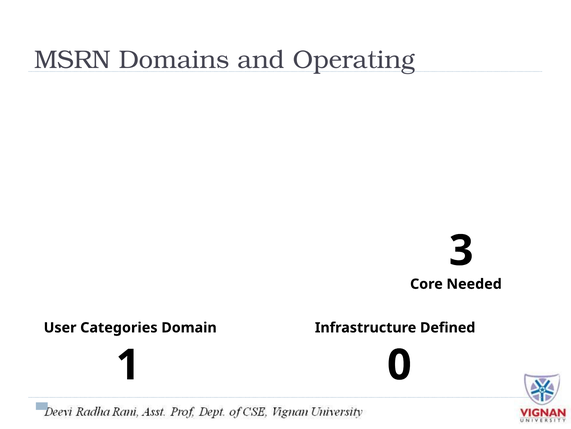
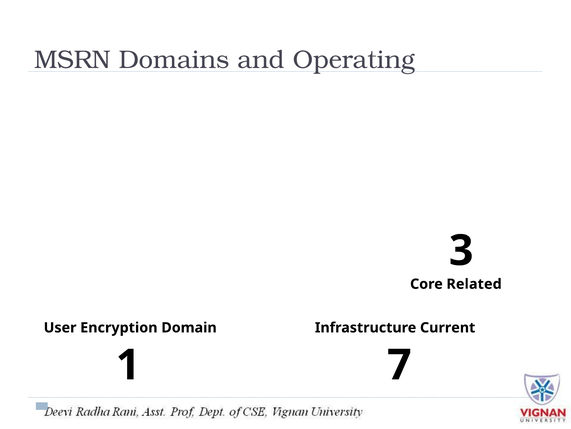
Needed: Needed -> Related
Categories: Categories -> Encryption
Defined: Defined -> Current
0: 0 -> 7
